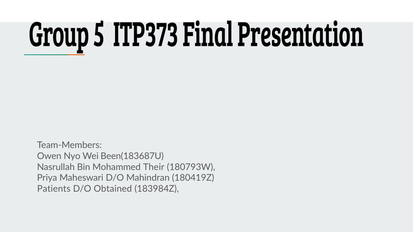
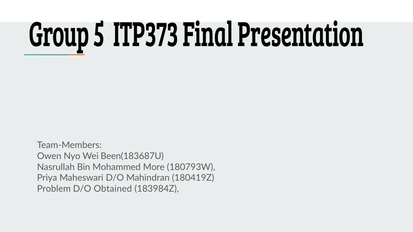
Their: Their -> More
Patients: Patients -> Problem
